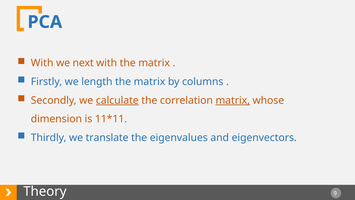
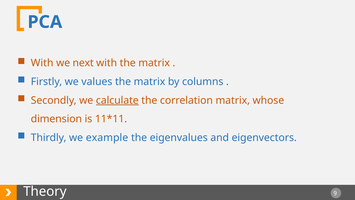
length: length -> values
matrix at (233, 100) underline: present -> none
translate: translate -> example
